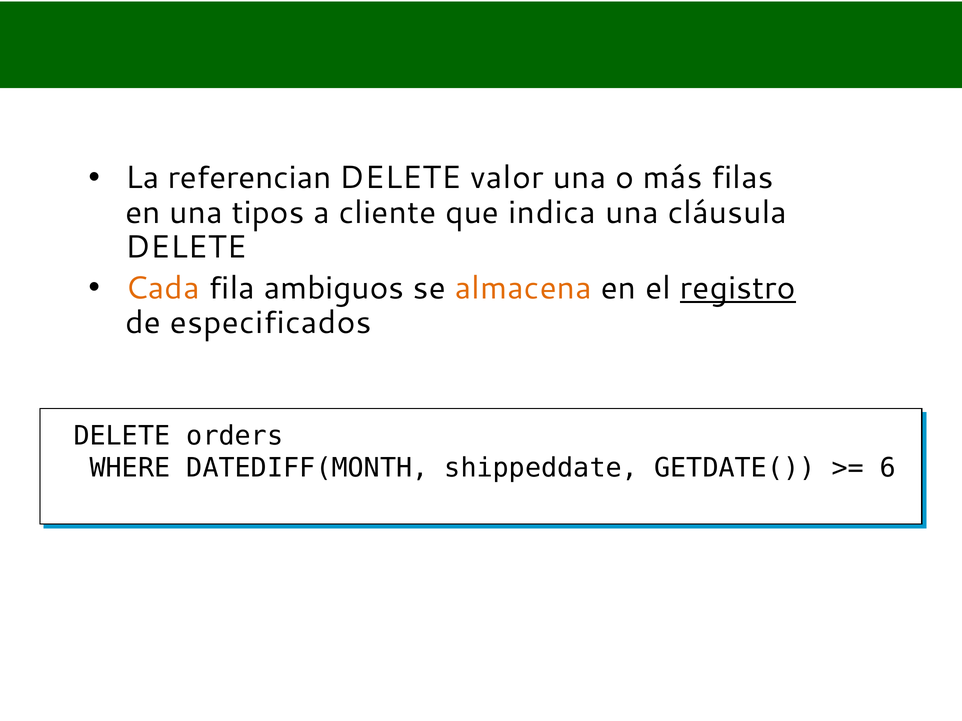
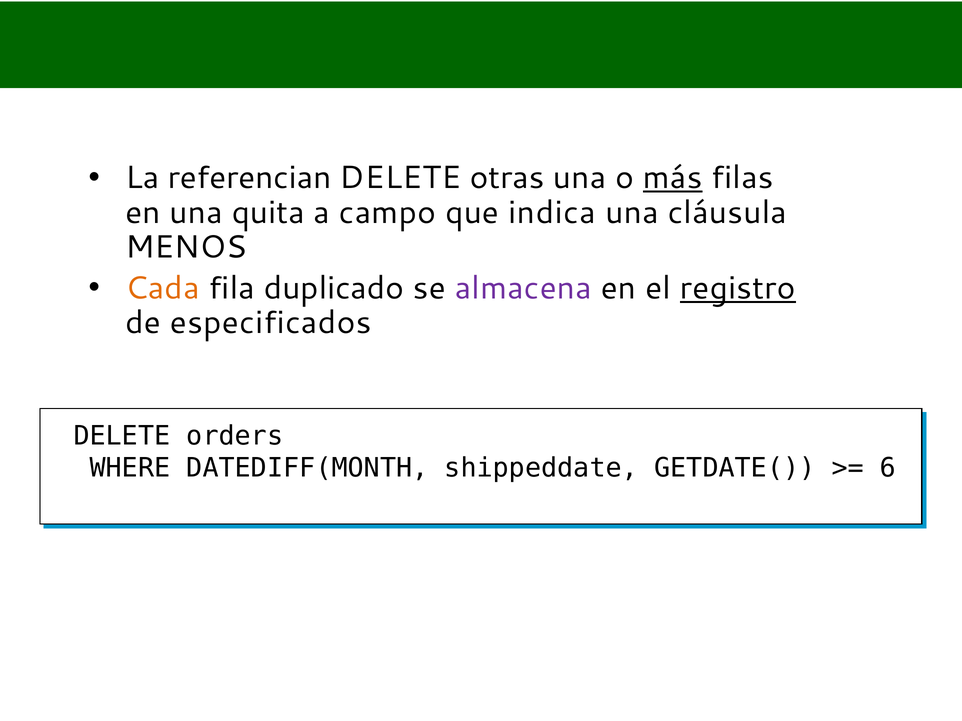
valor: valor -> otras
más underline: none -> present
tipos: tipos -> quita
cliente: cliente -> campo
DELETE at (186, 247): DELETE -> MENOS
ambiguos: ambiguos -> duplicado
almacena colour: orange -> purple
